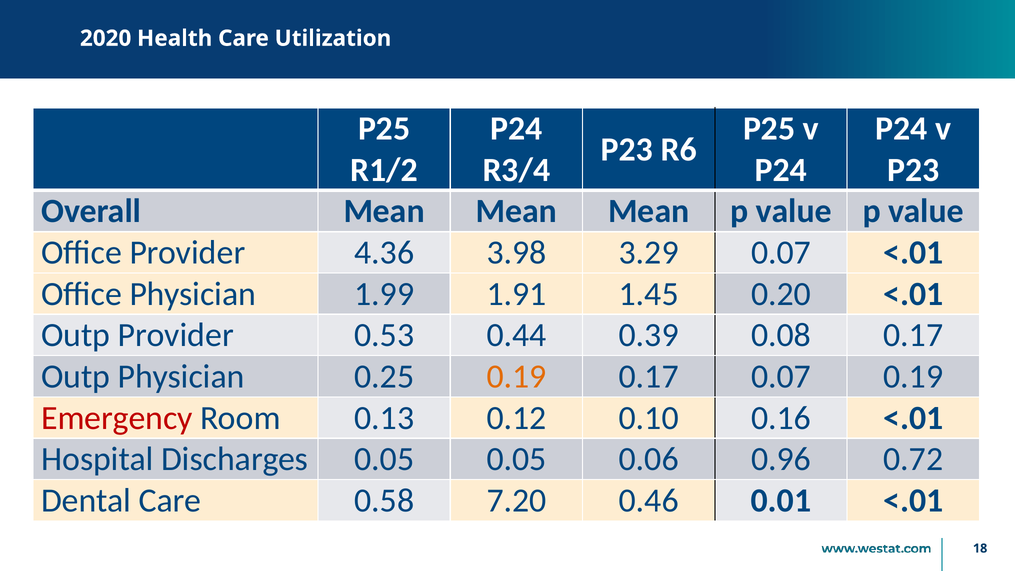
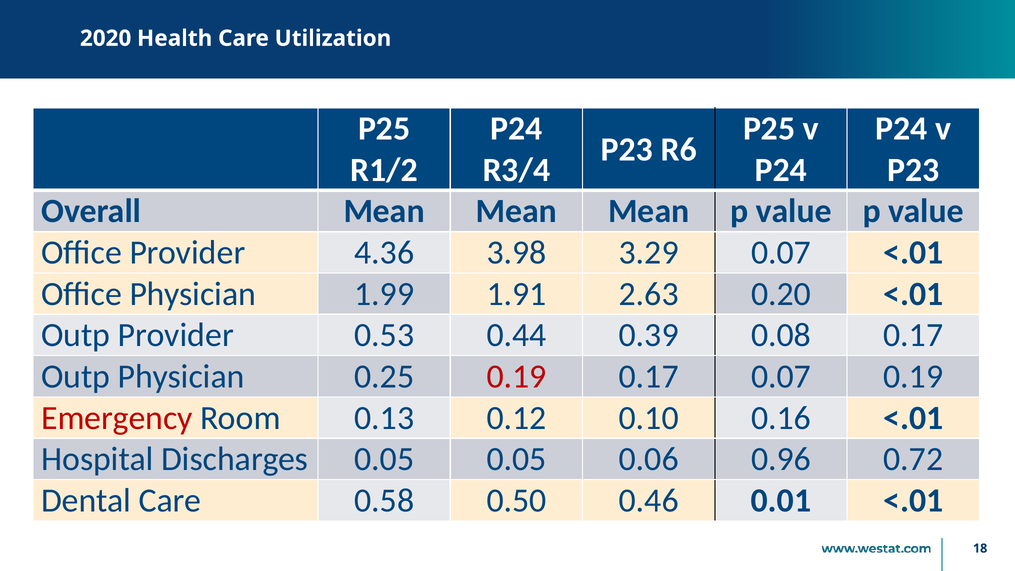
1.45: 1.45 -> 2.63
0.19 at (516, 377) colour: orange -> red
7.20: 7.20 -> 0.50
